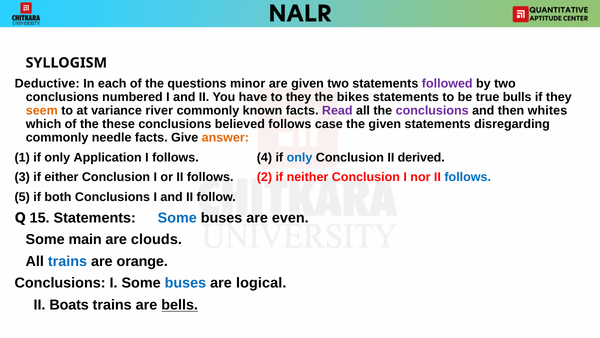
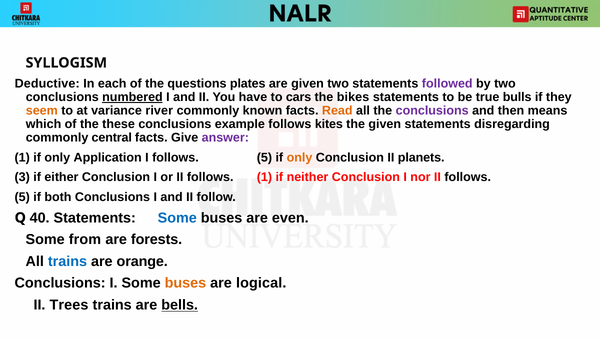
minor: minor -> plates
numbered underline: none -> present
to they: they -> cars
Read colour: purple -> orange
whites: whites -> means
believed: believed -> example
case: case -> kites
needle: needle -> central
answer colour: orange -> purple
I follows 4: 4 -> 5
only at (299, 157) colour: blue -> orange
derived: derived -> planets
follows 2: 2 -> 1
follows at (468, 177) colour: blue -> black
15: 15 -> 40
main: main -> from
clouds: clouds -> forests
buses at (185, 283) colour: blue -> orange
Boats: Boats -> Trees
